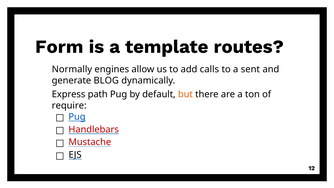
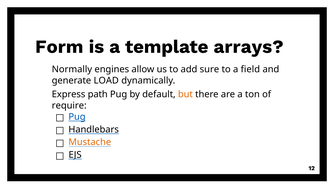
routes: routes -> arrays
calls: calls -> sure
sent: sent -> field
BLOG: BLOG -> LOAD
Handlebars colour: red -> black
Mustache colour: red -> orange
